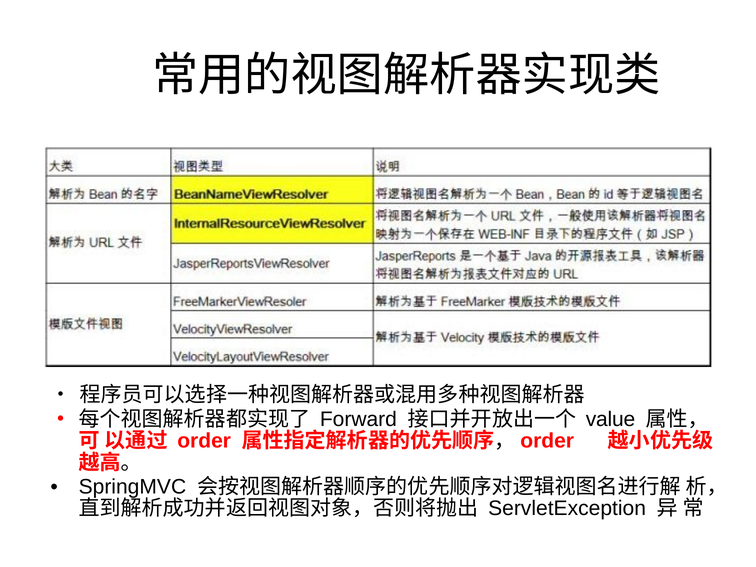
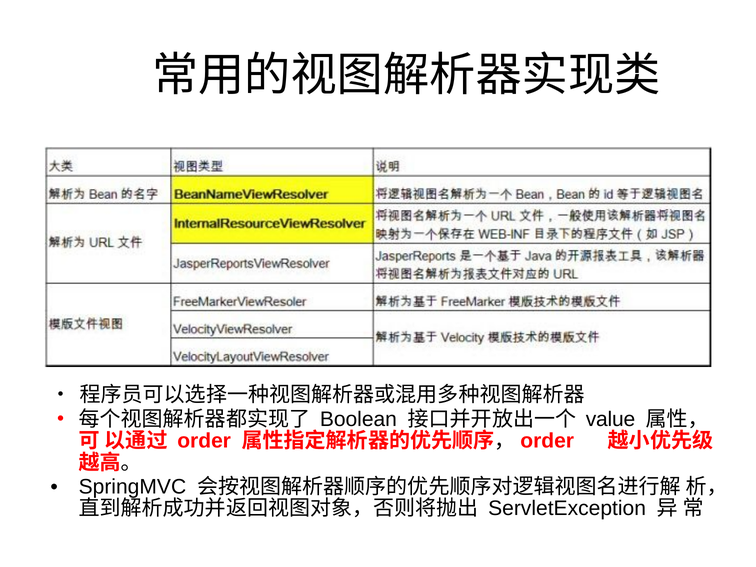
Forward: Forward -> Boolean
